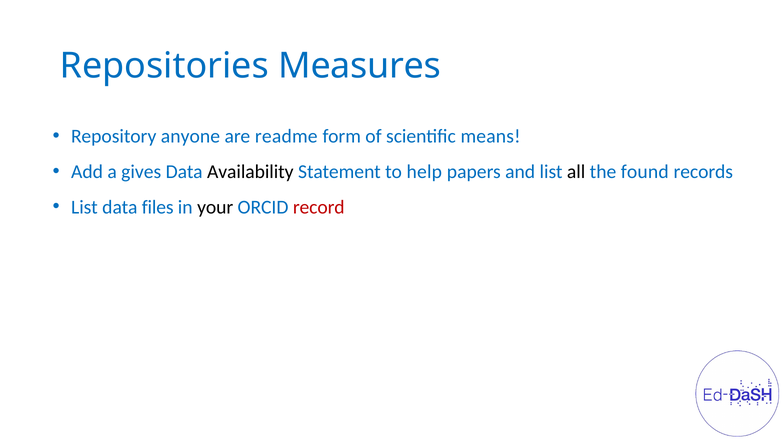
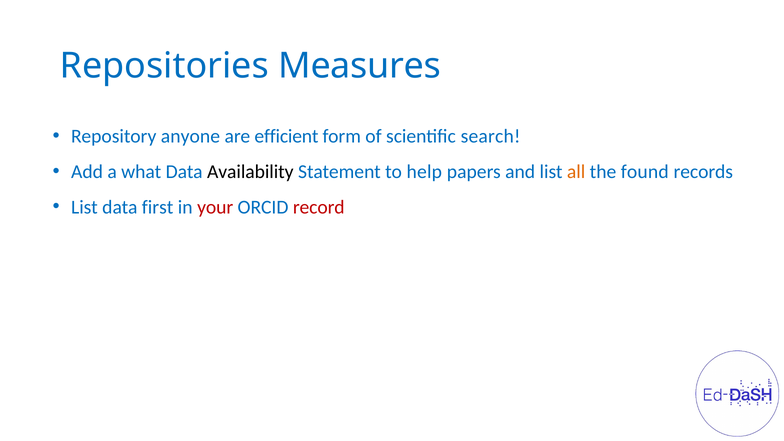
readme: readme -> efficient
means: means -> search
gives: gives -> what
all colour: black -> orange
files: files -> first
your colour: black -> red
